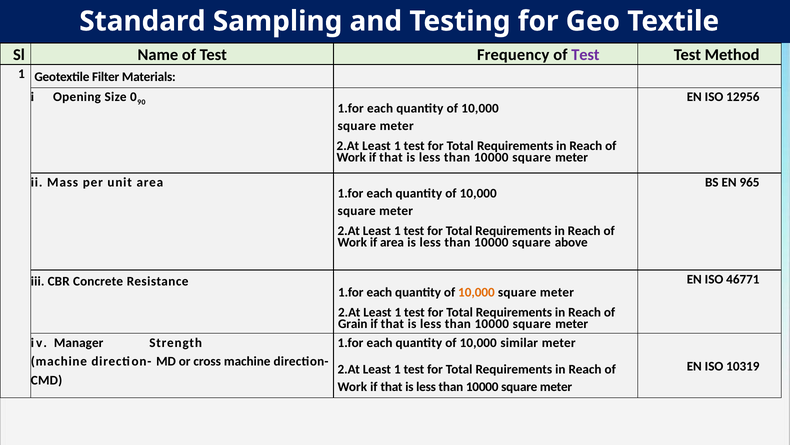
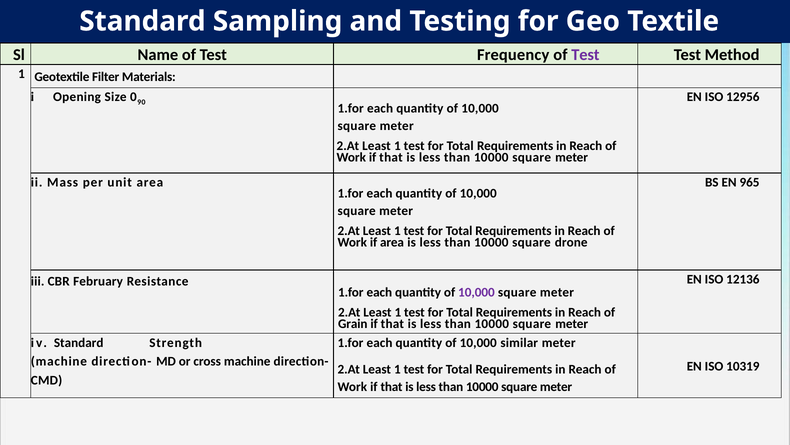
above: above -> drone
46771: 46771 -> 12136
Concrete: Concrete -> February
10,000 at (476, 292) colour: orange -> purple
iv Manager: Manager -> Standard
